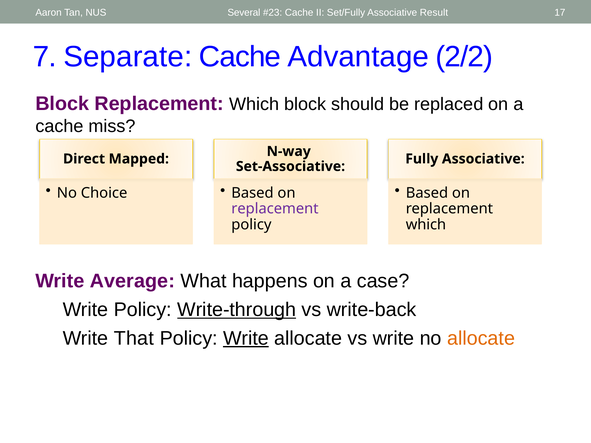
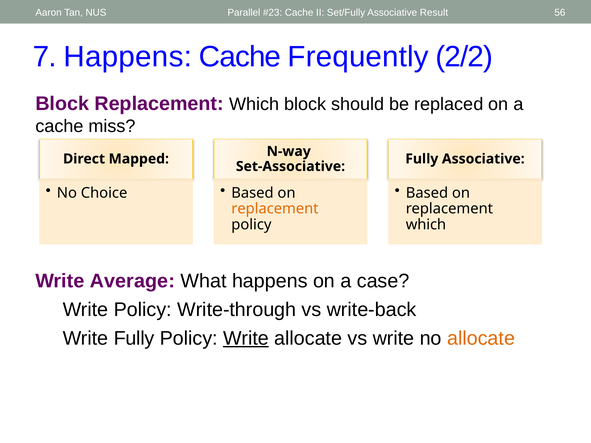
Several: Several -> Parallel
17: 17 -> 56
7 Separate: Separate -> Happens
Advantage: Advantage -> Frequently
replacement at (275, 209) colour: purple -> orange
Write-through underline: present -> none
Write That: That -> Fully
